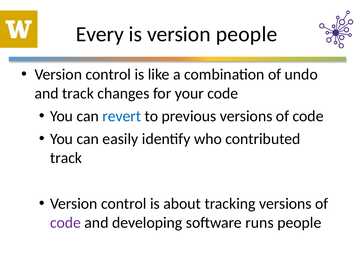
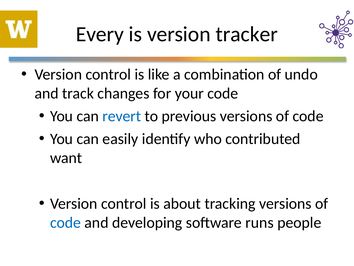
version people: people -> tracker
track at (66, 158): track -> want
code at (65, 222) colour: purple -> blue
